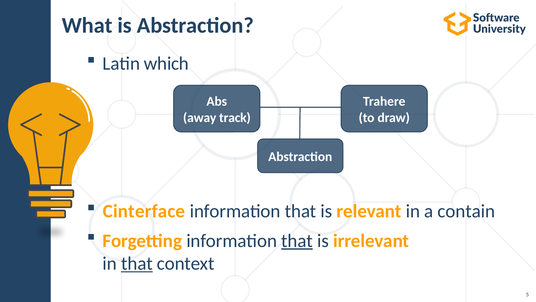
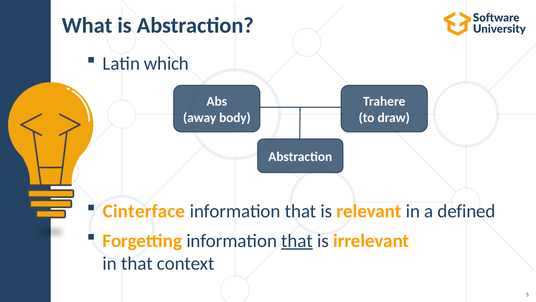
track: track -> body
contain: contain -> defined
that at (137, 263) underline: present -> none
